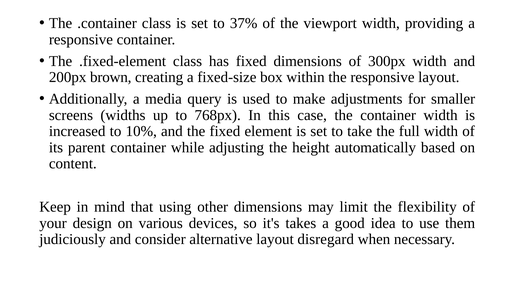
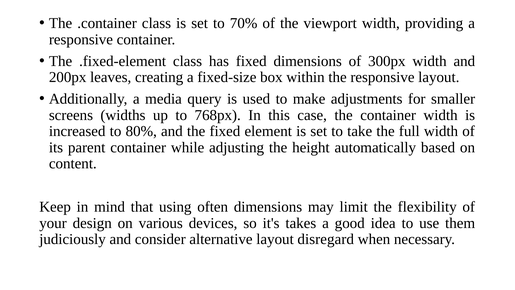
37%: 37% -> 70%
brown: brown -> leaves
10%: 10% -> 80%
other: other -> often
